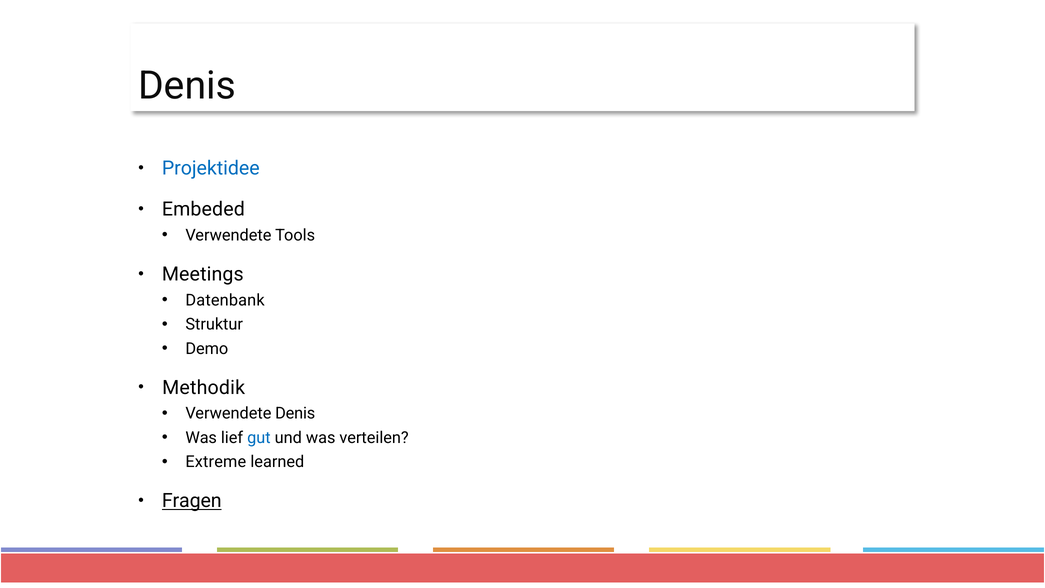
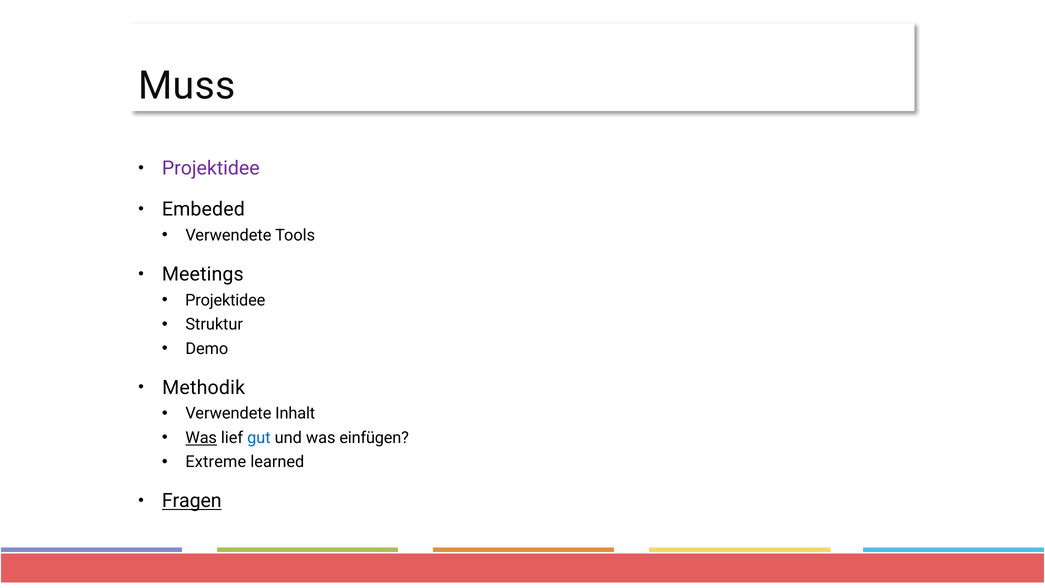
Denis at (187, 86): Denis -> Muss
Projektidee at (211, 169) colour: blue -> purple
Datenbank at (225, 300): Datenbank -> Projektidee
Verwendete Denis: Denis -> Inhalt
Was at (201, 438) underline: none -> present
verteilen: verteilen -> einfügen
